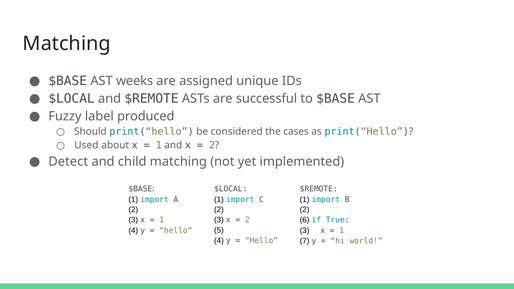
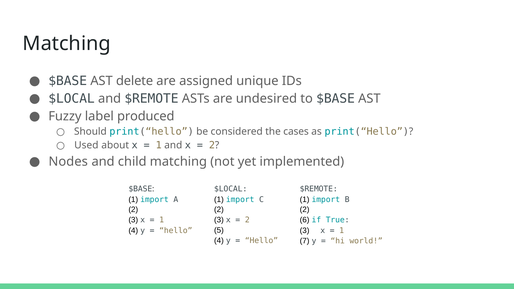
weeks: weeks -> delete
successful: successful -> undesired
Detect: Detect -> Nodes
